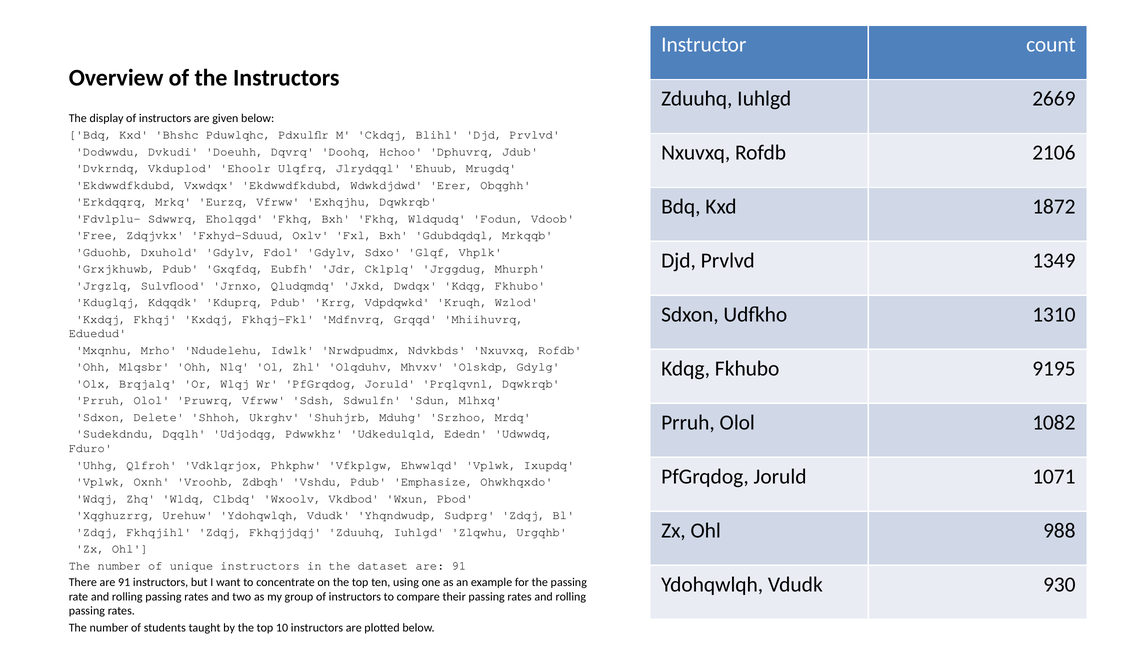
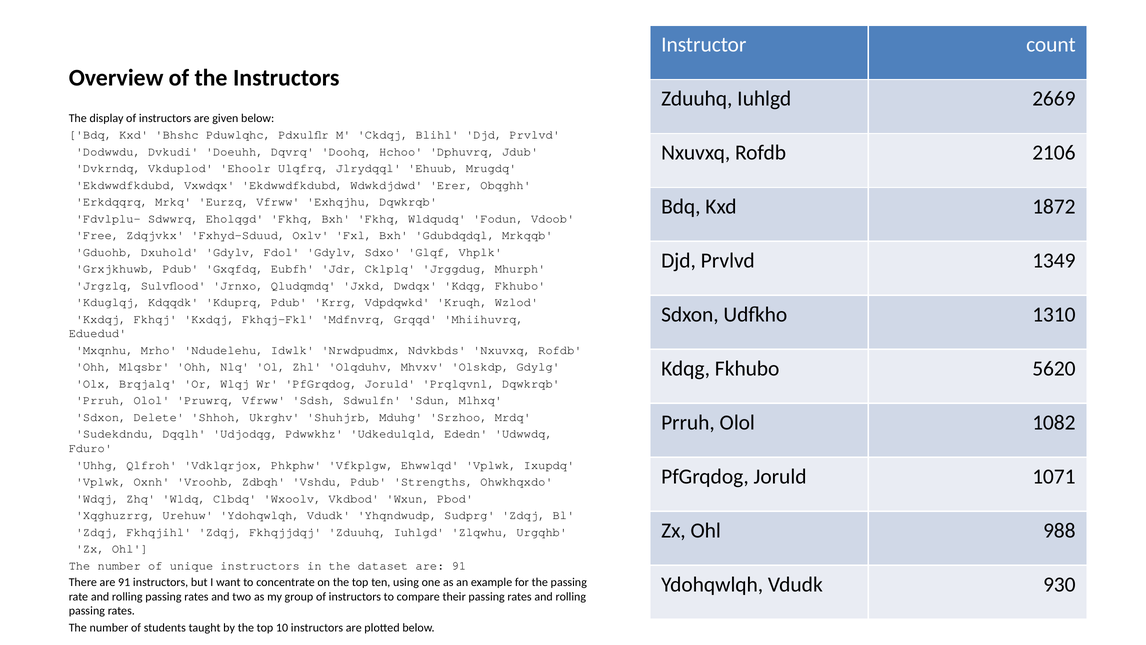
9195: 9195 -> 5620
Emphasize: Emphasize -> Strengths
